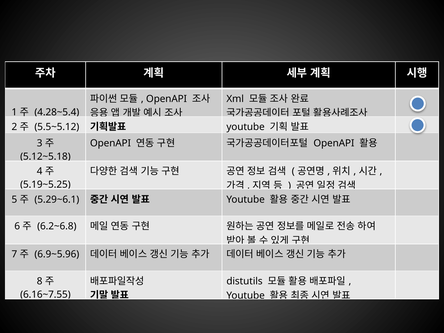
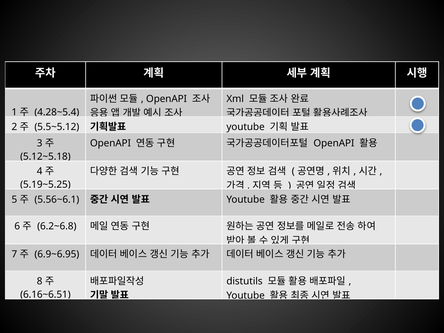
5.29~6.1: 5.29~6.1 -> 5.56~6.1
6.9~5.96: 6.9~5.96 -> 6.9~6.95
6.16~7.55: 6.16~7.55 -> 6.16~6.51
